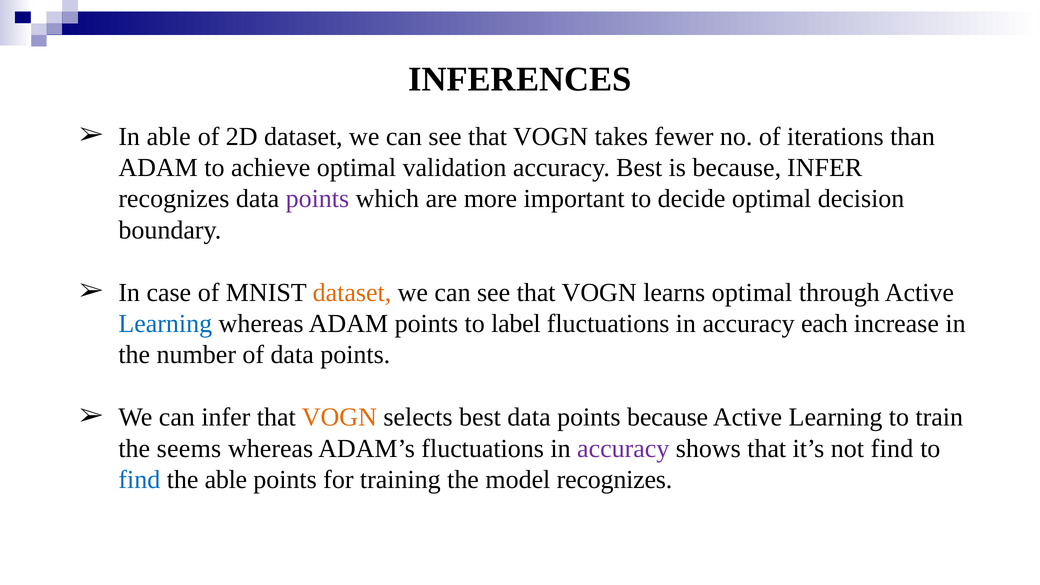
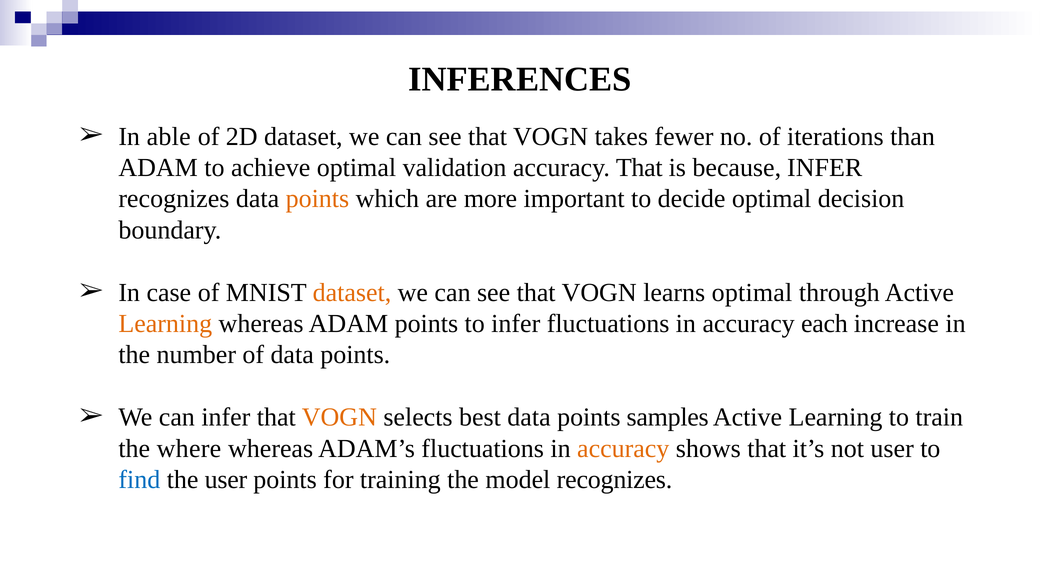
accuracy Best: Best -> That
points at (317, 199) colour: purple -> orange
Learning at (165, 324) colour: blue -> orange
to label: label -> infer
points because: because -> samples
seems: seems -> where
accuracy at (623, 448) colour: purple -> orange
not find: find -> user
the able: able -> user
